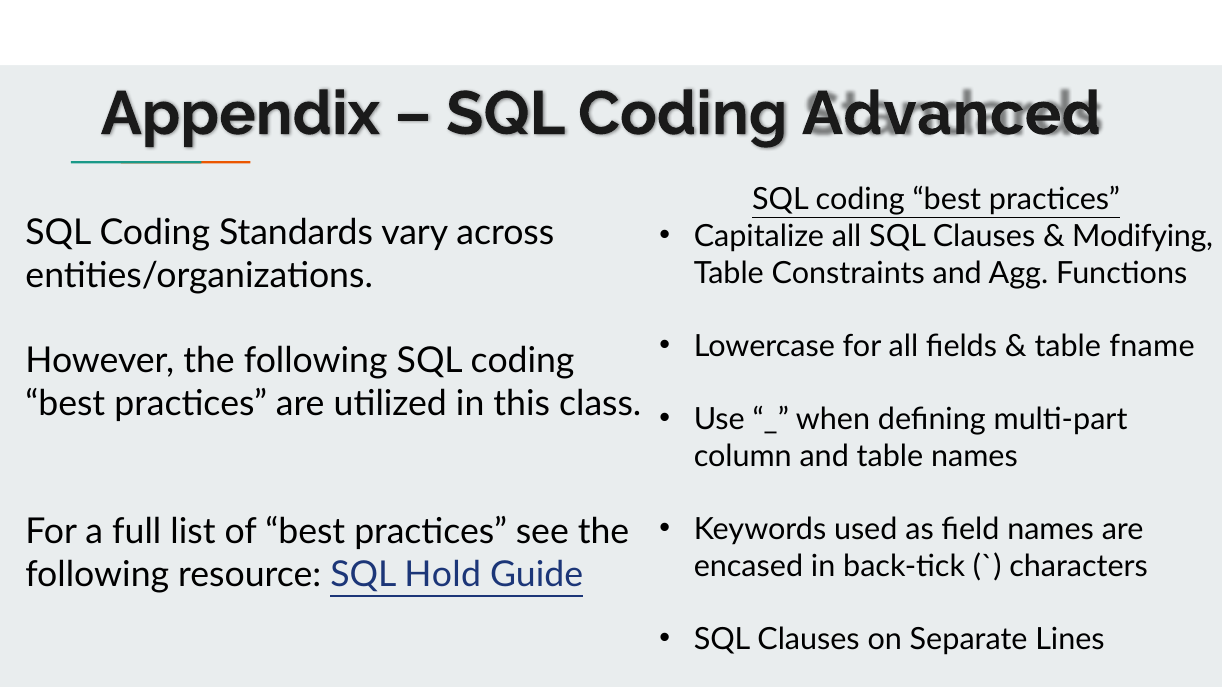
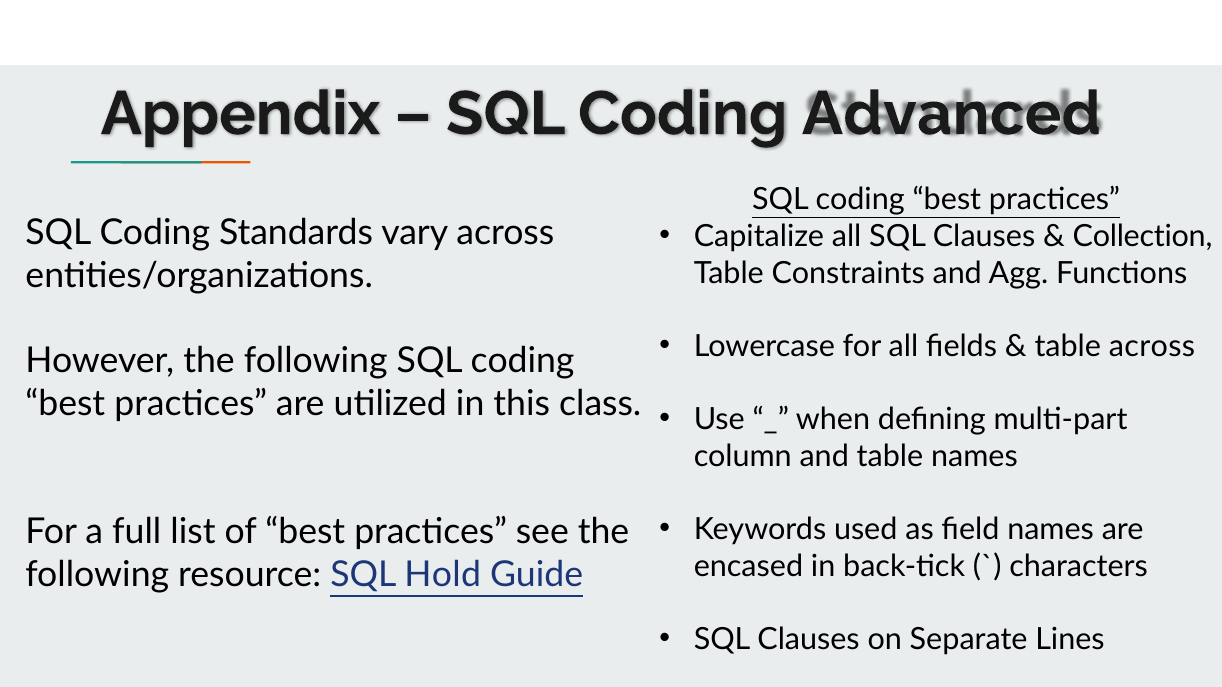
Modifying: Modifying -> Collection
table fname: fname -> across
